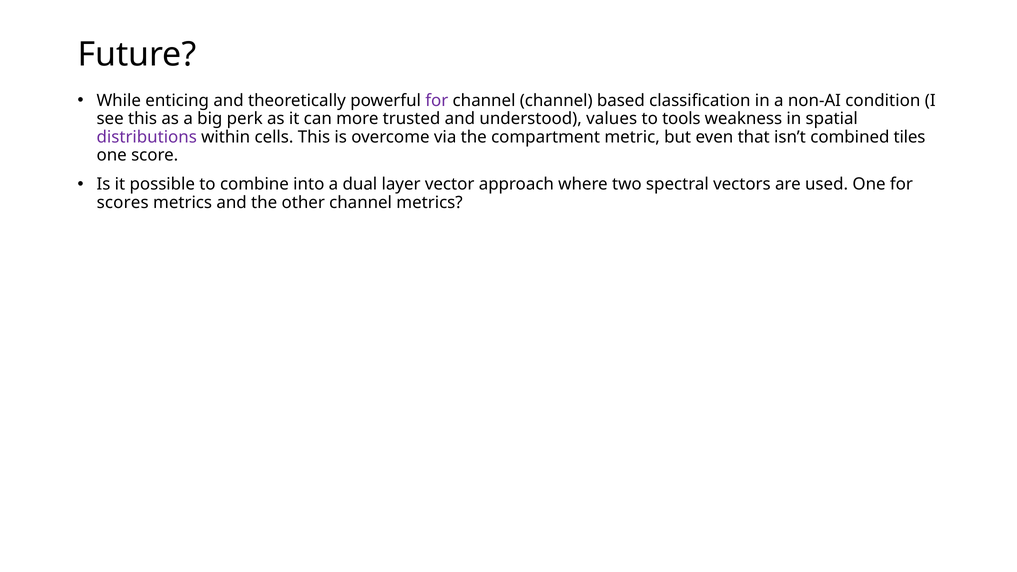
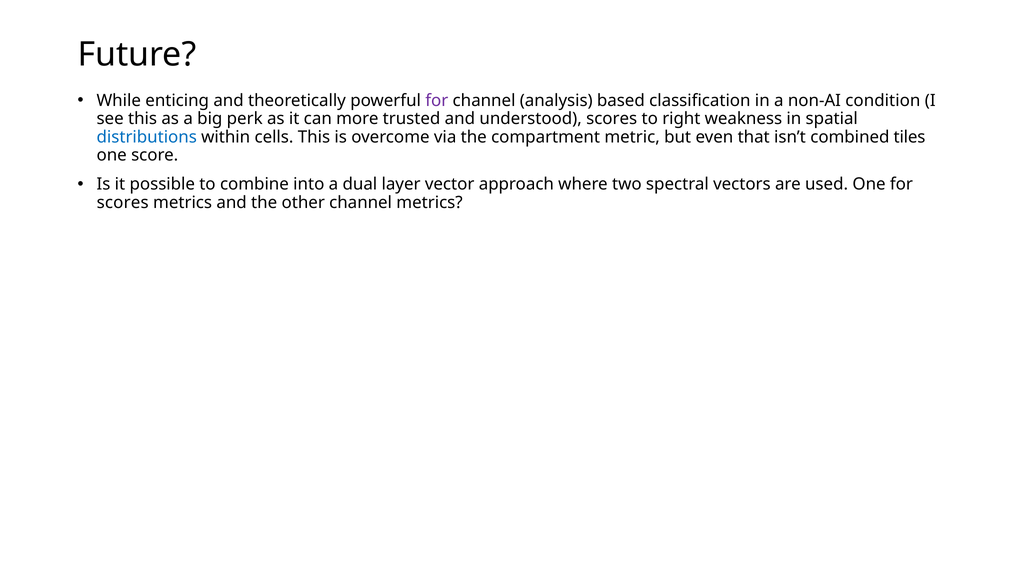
channel channel: channel -> analysis
understood values: values -> scores
tools: tools -> right
distributions colour: purple -> blue
